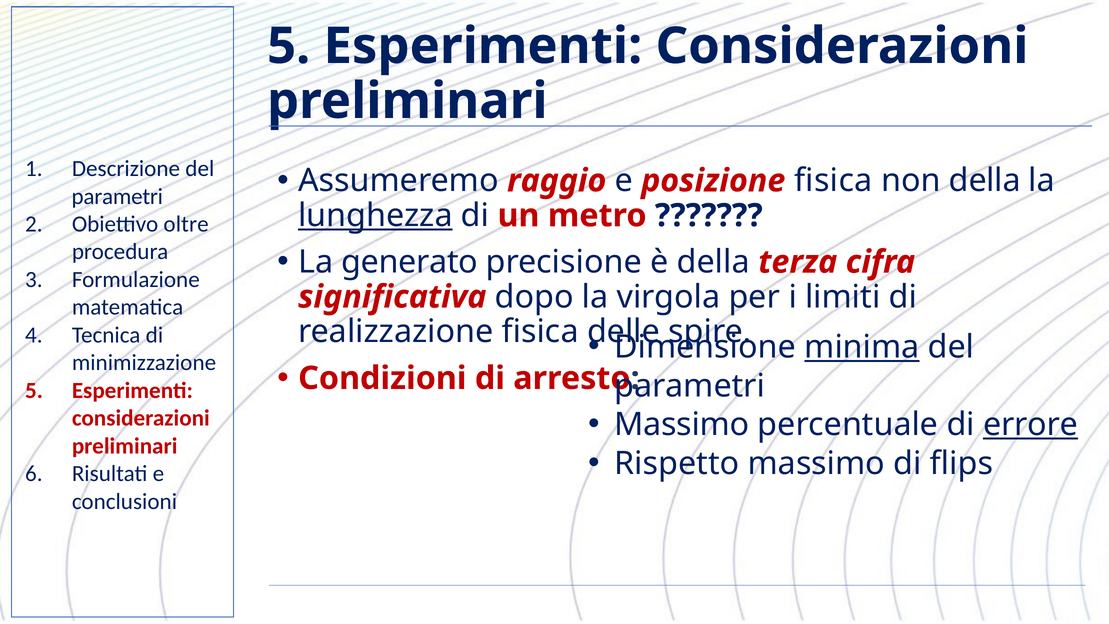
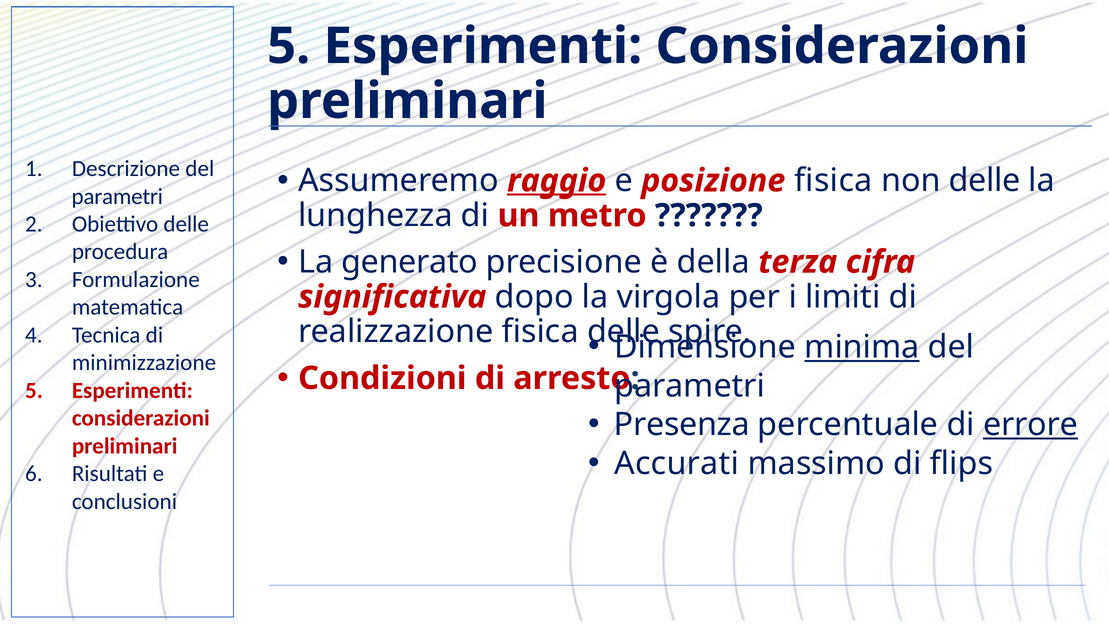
raggio underline: none -> present
non della: della -> delle
lunghezza underline: present -> none
Obiettivo oltre: oltre -> delle
Massimo at (682, 425): Massimo -> Presenza
Rispetto: Rispetto -> Accurati
